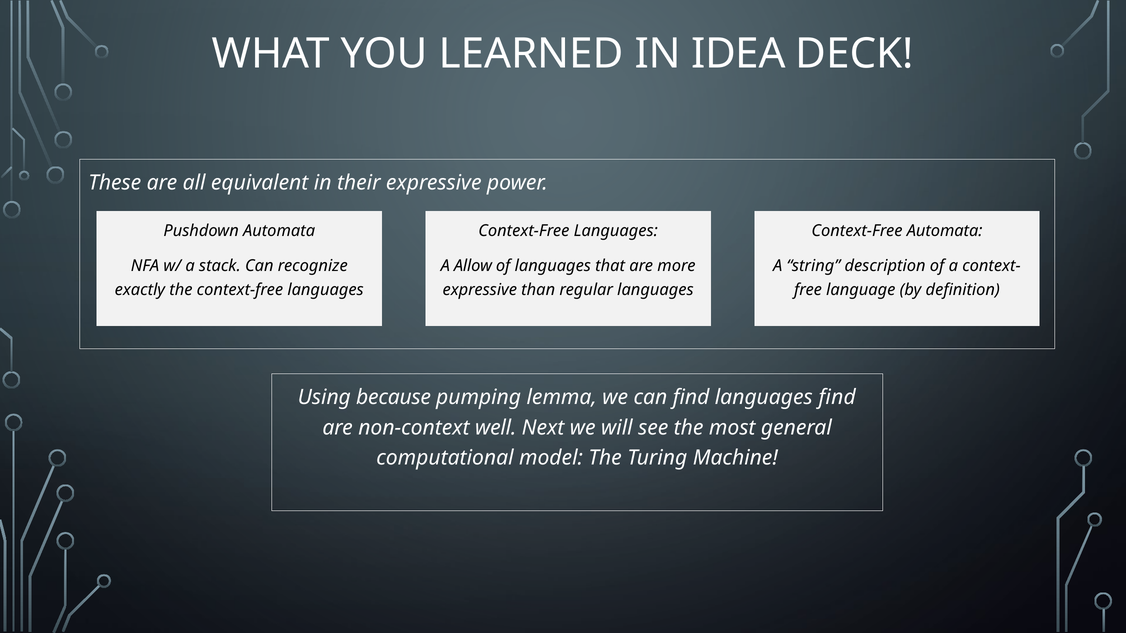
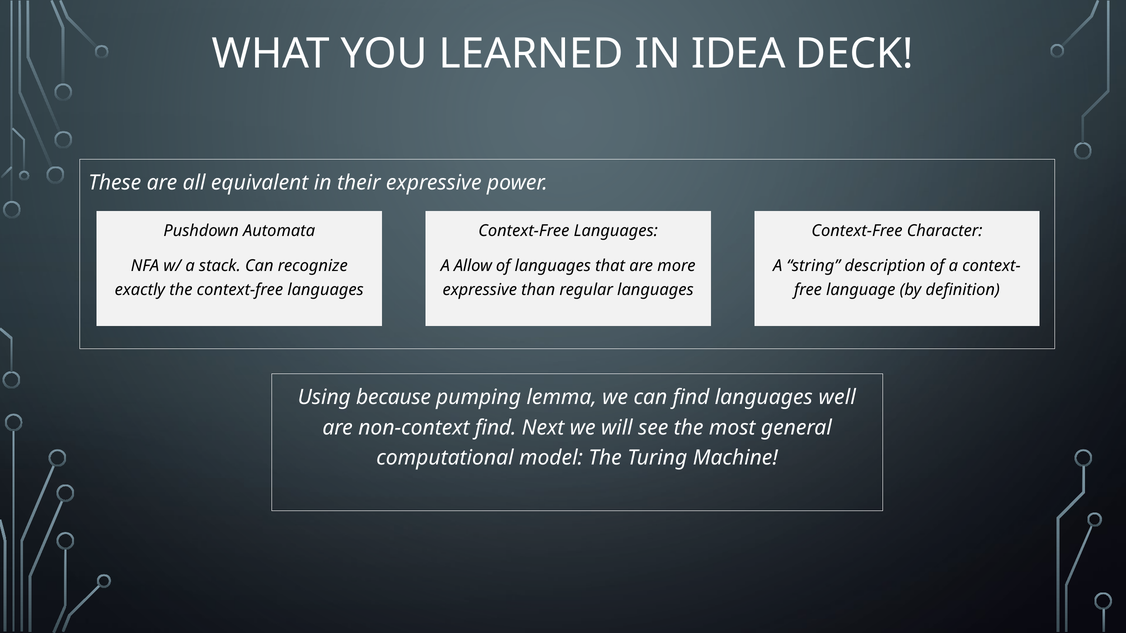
Context-Free Automata: Automata -> Character
languages find: find -> well
non-context well: well -> find
